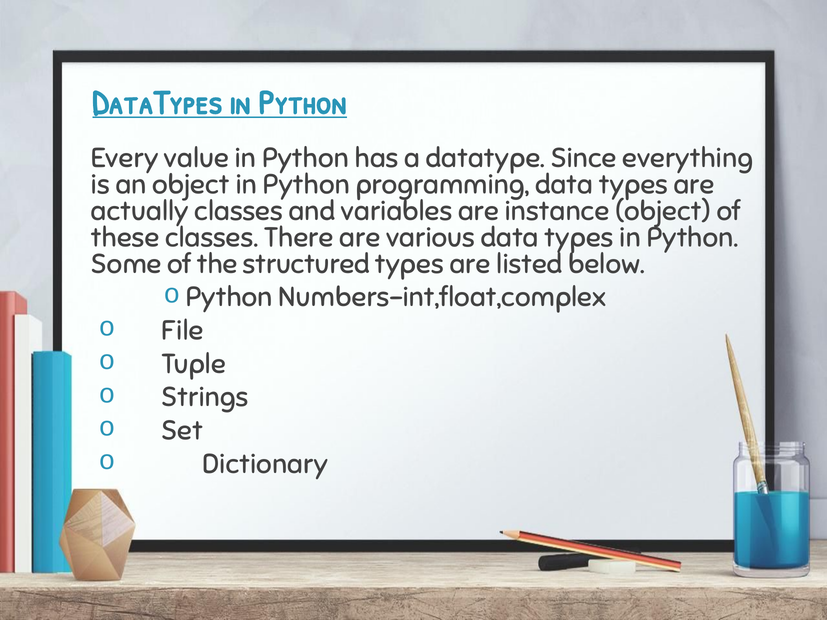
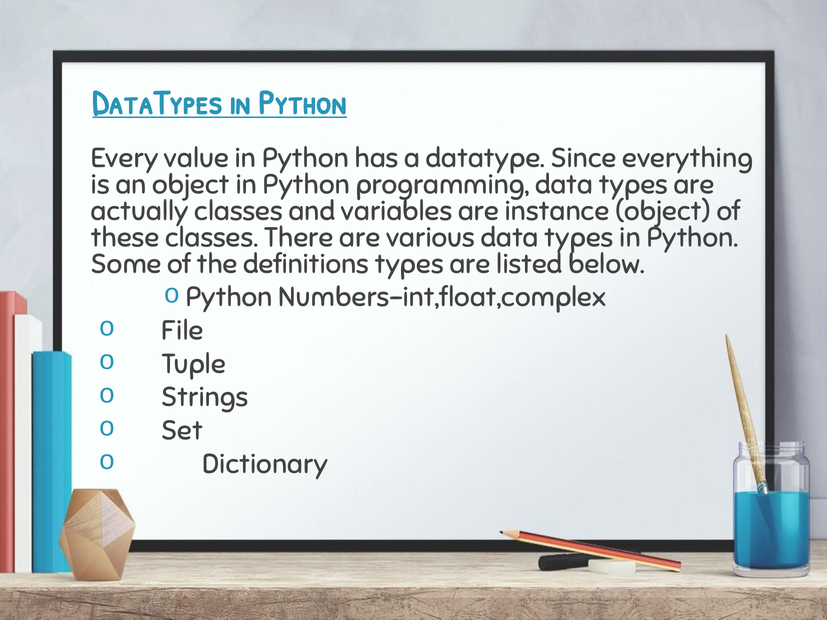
structured: structured -> definitions
